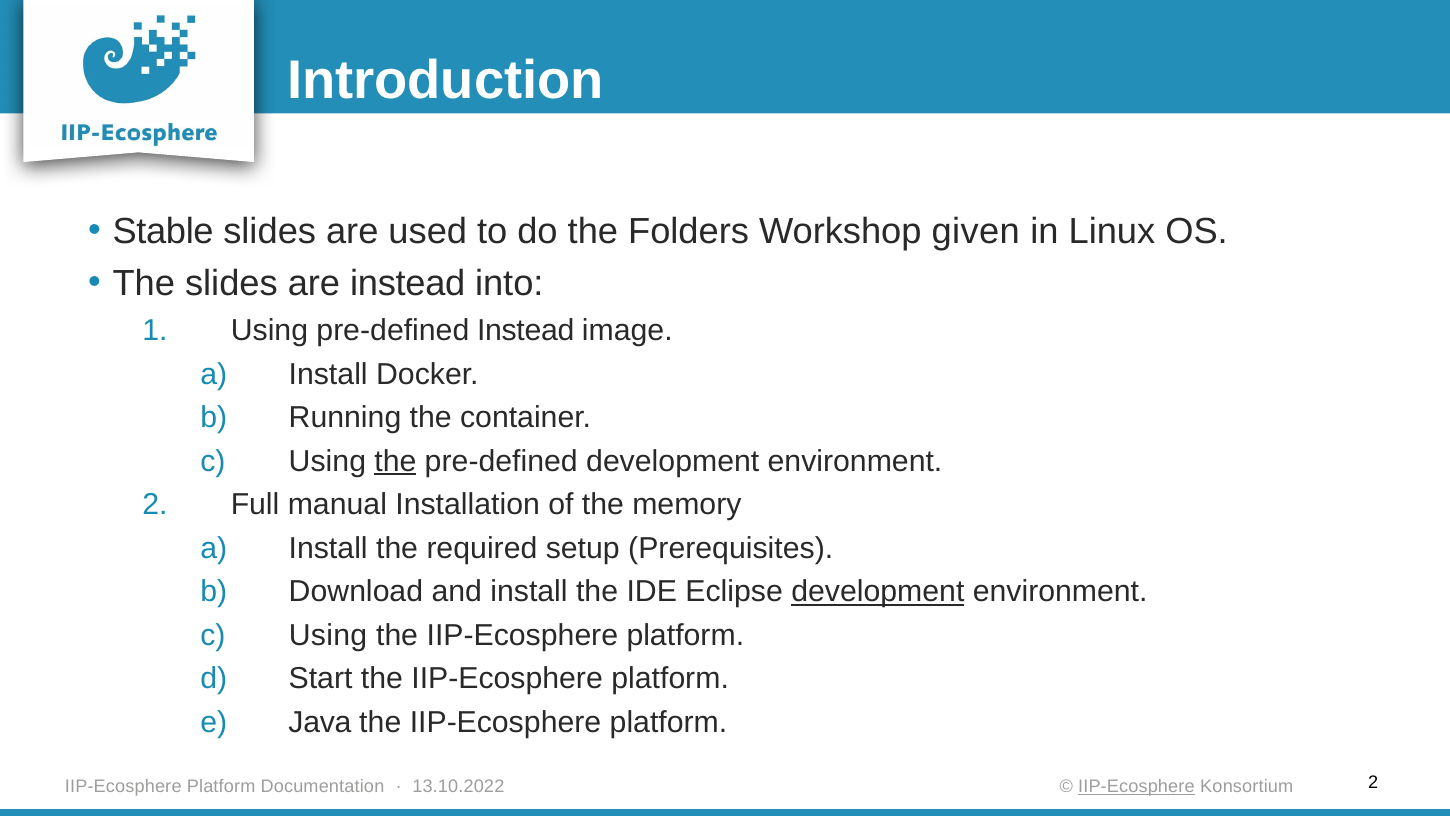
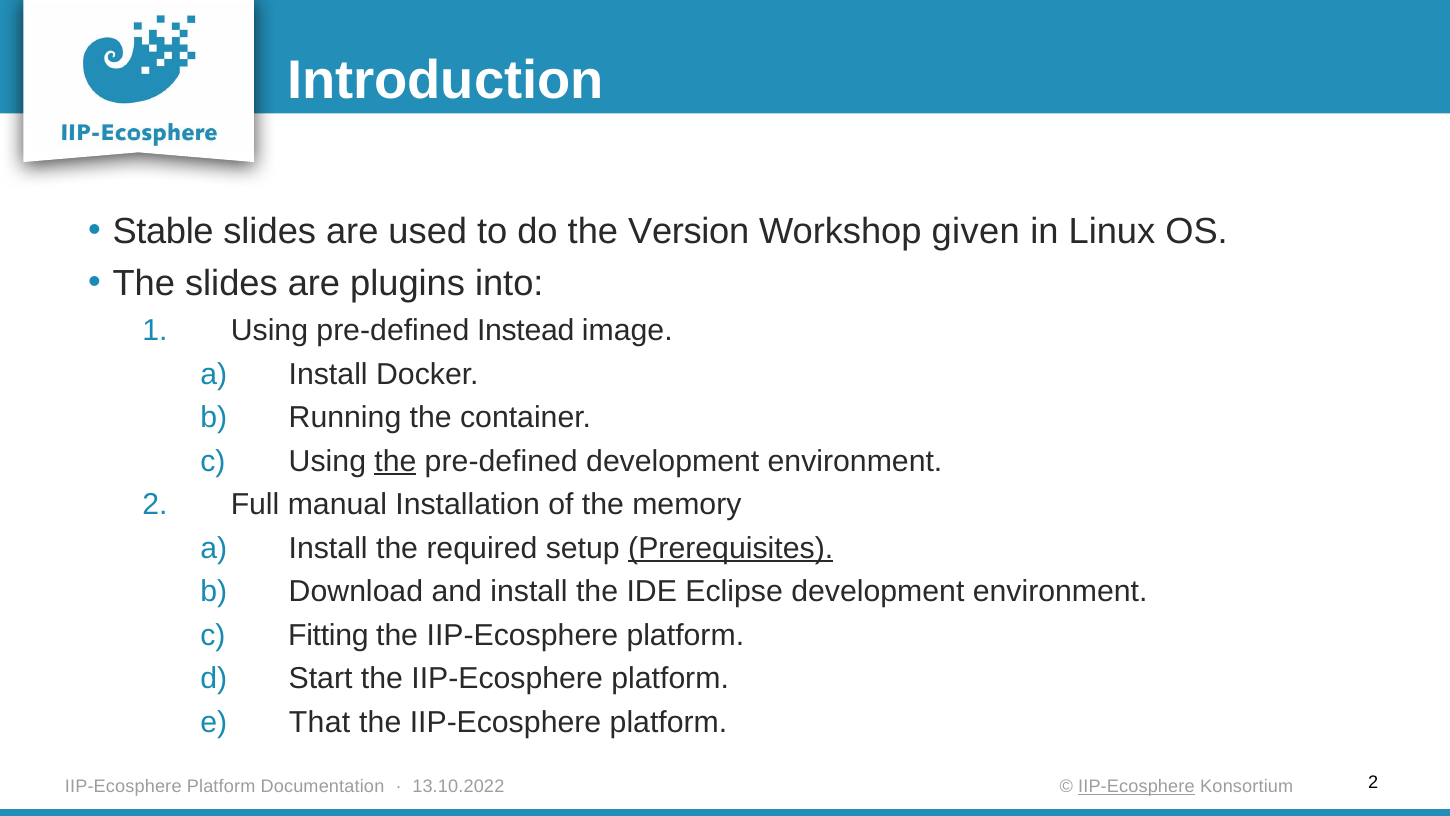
Folders: Folders -> Version
are instead: instead -> plugins
Prerequisites underline: none -> present
development at (878, 592) underline: present -> none
Using at (328, 635): Using -> Fitting
Java: Java -> That
